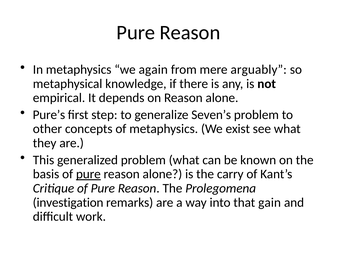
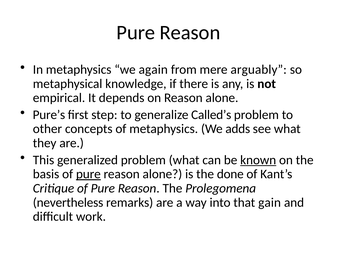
Seven’s: Seven’s -> Called’s
exist: exist -> adds
known underline: none -> present
carry: carry -> done
investigation: investigation -> nevertheless
